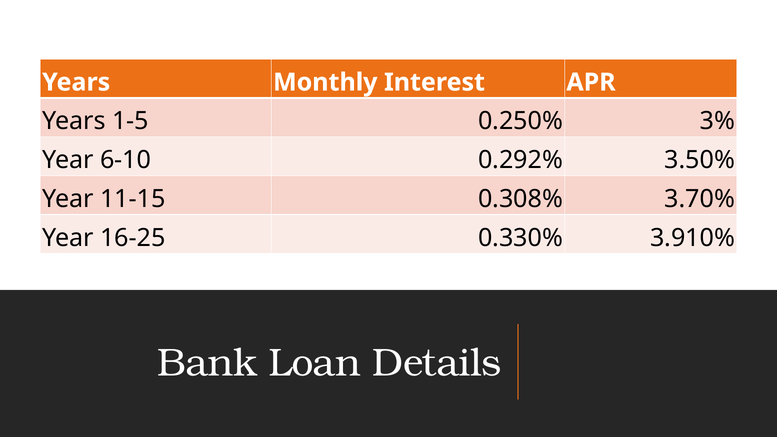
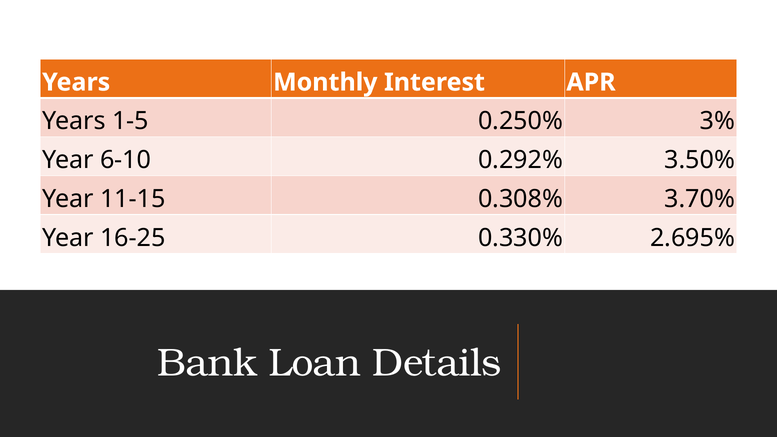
3.910%: 3.910% -> 2.695%
